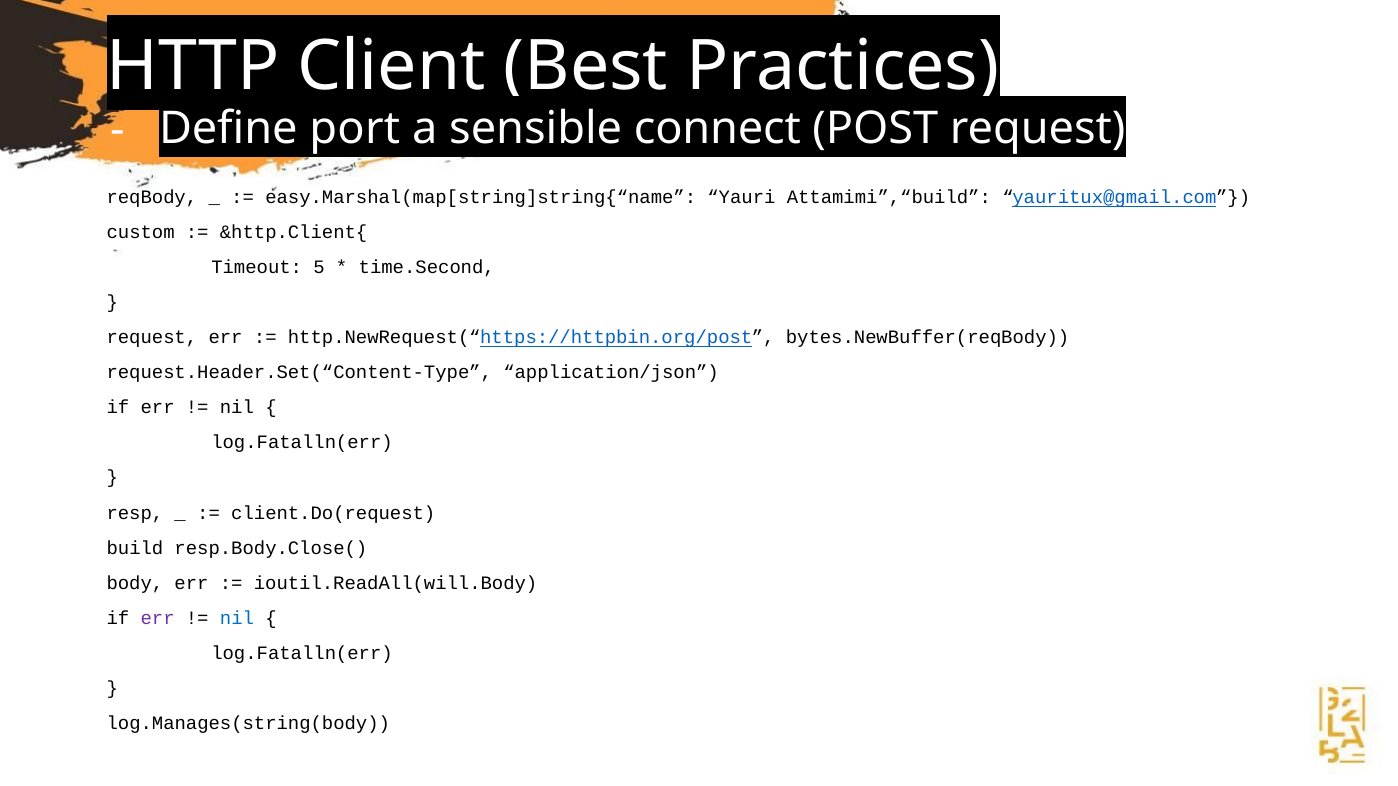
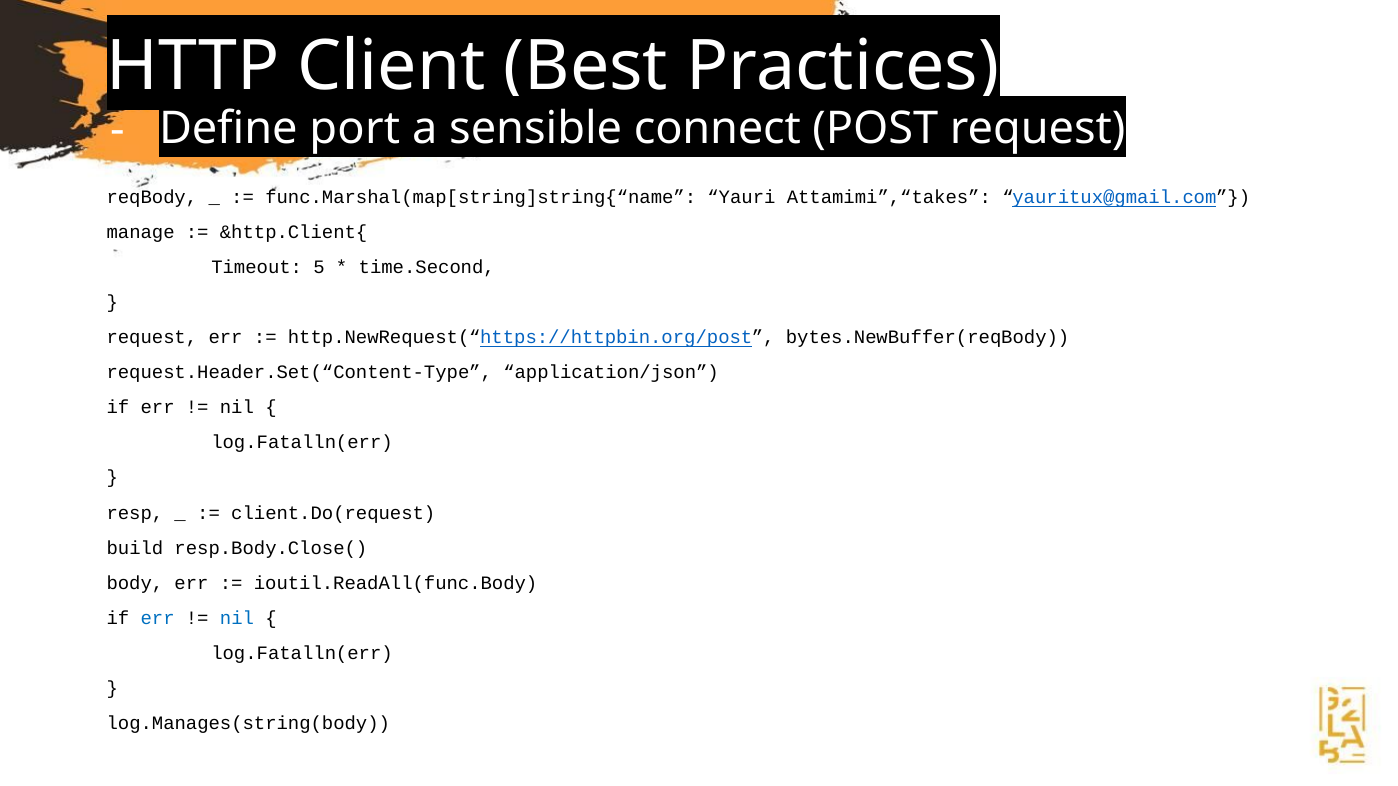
easy.Marshal(map[string]string{“name: easy.Marshal(map[string]string{“name -> func.Marshal(map[string]string{“name
Attamimi”,“build: Attamimi”,“build -> Attamimi”,“takes
custom: custom -> manage
ioutil.ReadAll(will.Body: ioutil.ReadAll(will.Body -> ioutil.ReadAll(func.Body
err at (158, 618) colour: purple -> blue
